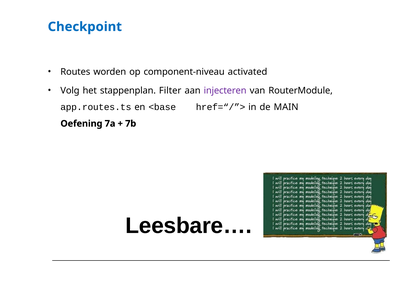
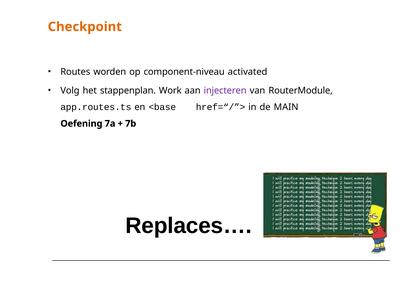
Checkpoint colour: blue -> orange
Filter: Filter -> Work
Leesbare…: Leesbare… -> Replaces…
